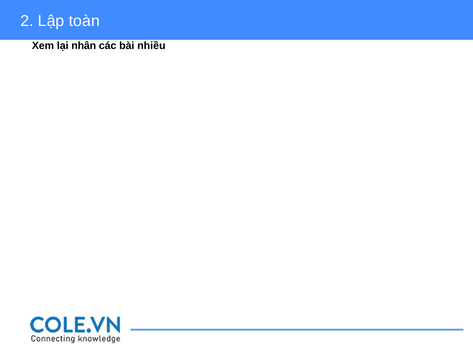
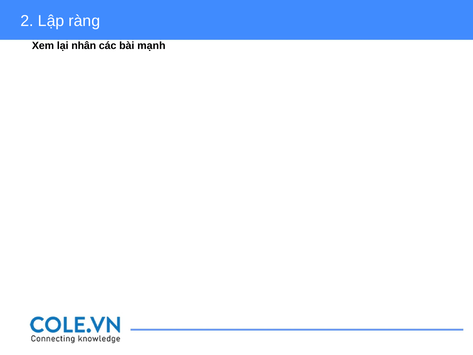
toàn: toàn -> ràng
nhiều: nhiều -> mạnh
